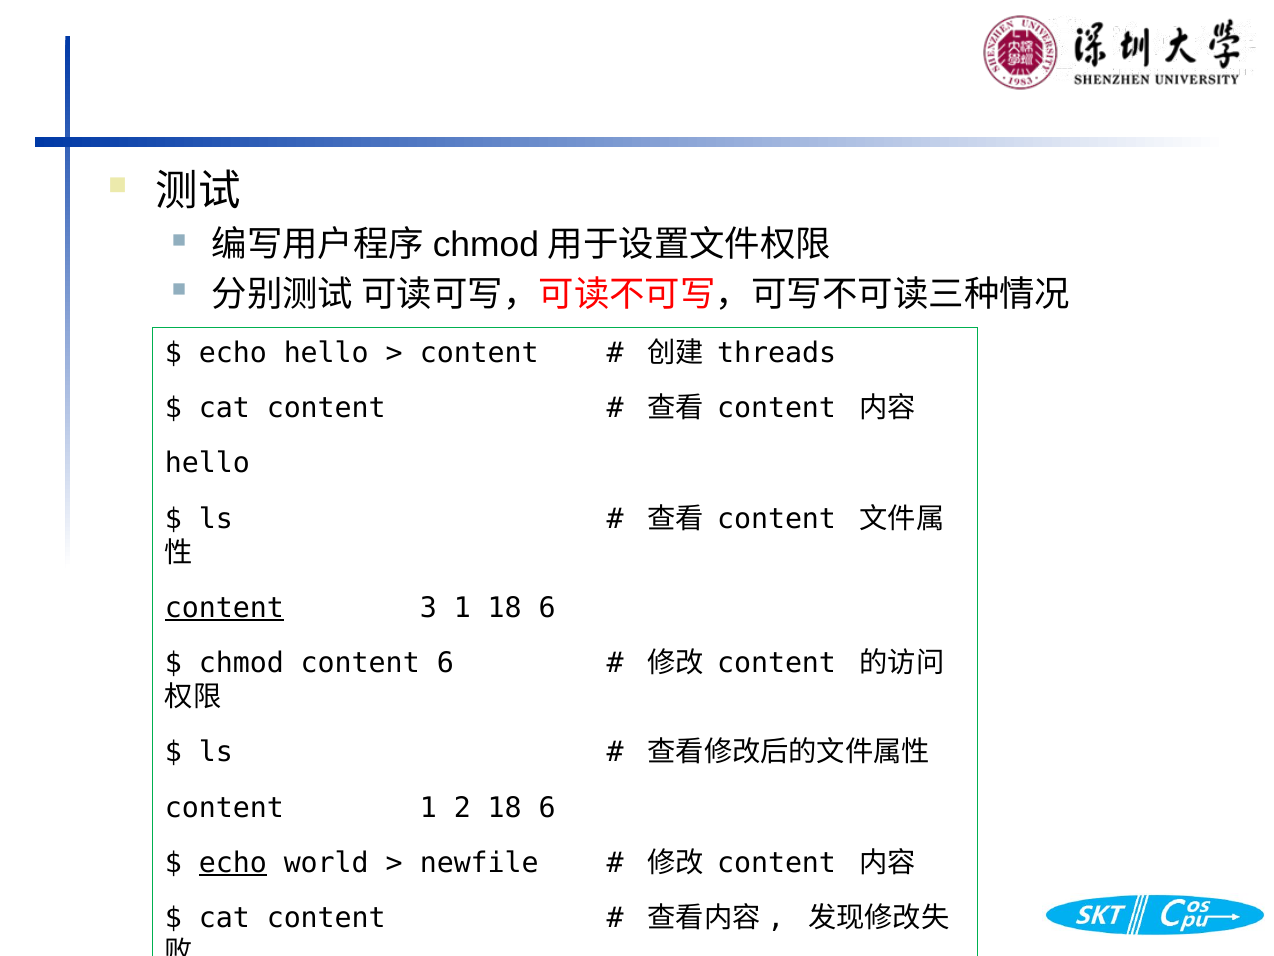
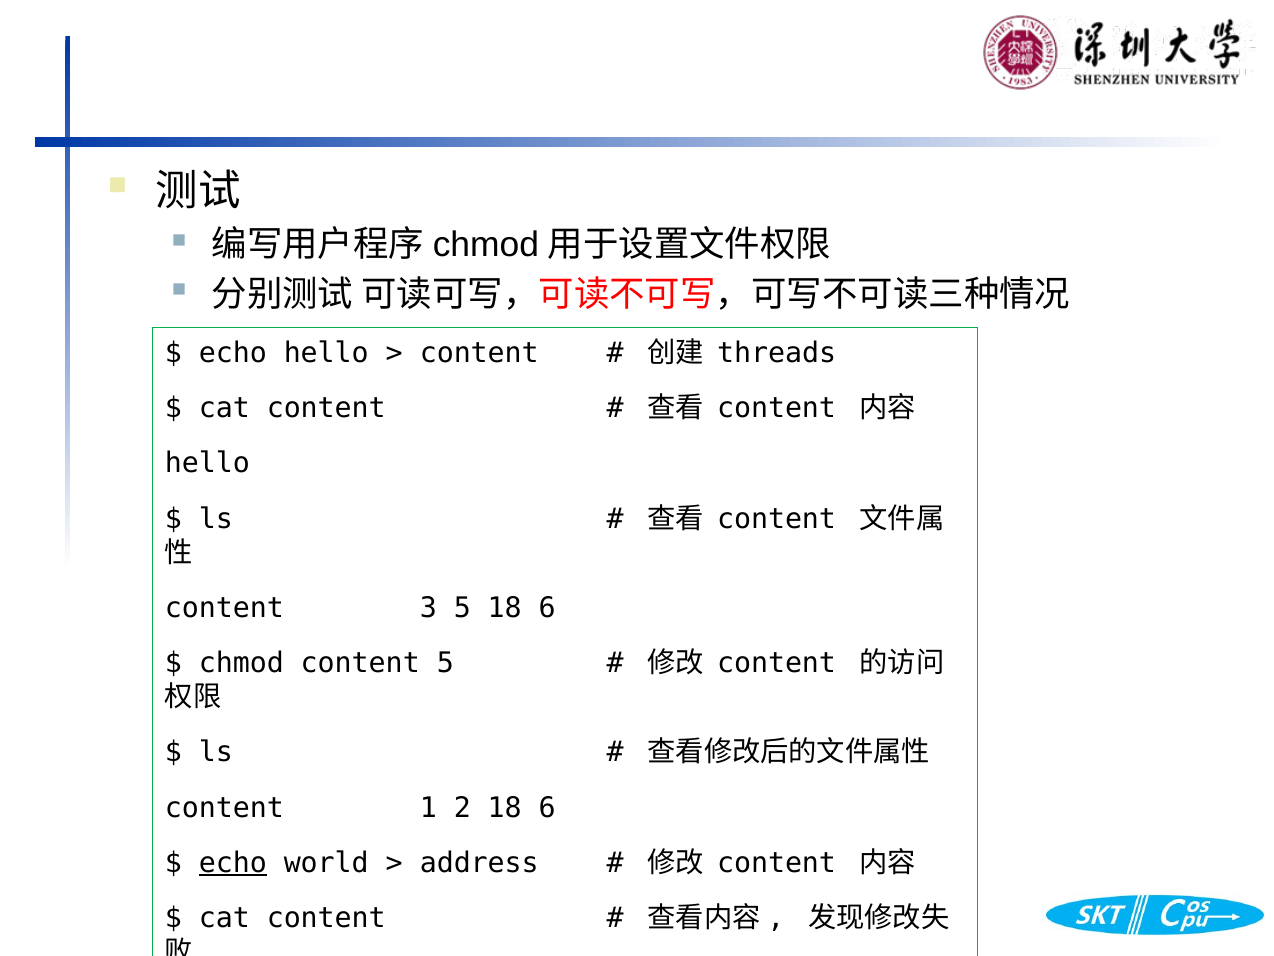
content at (224, 608) underline: present -> none
3 1: 1 -> 5
content 6: 6 -> 5
newfile: newfile -> address
